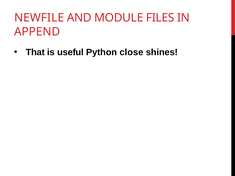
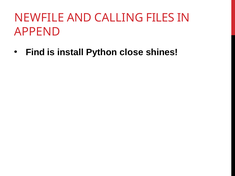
MODULE: MODULE -> CALLING
That: That -> Find
useful: useful -> install
